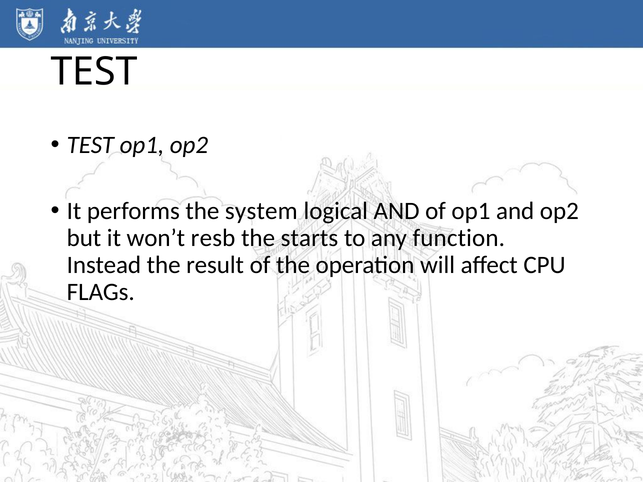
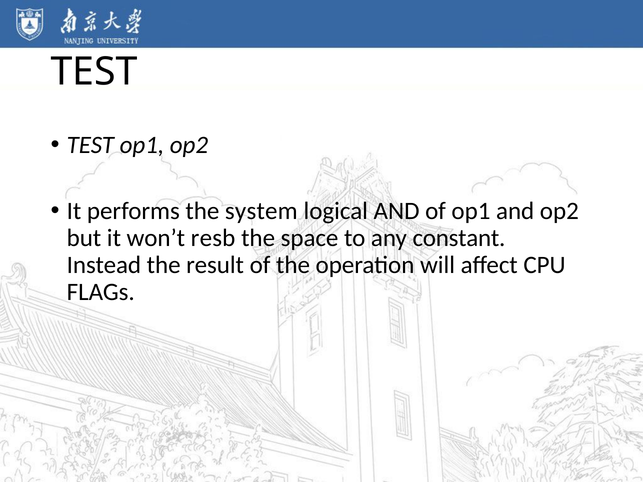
starts: starts -> space
function: function -> constant
